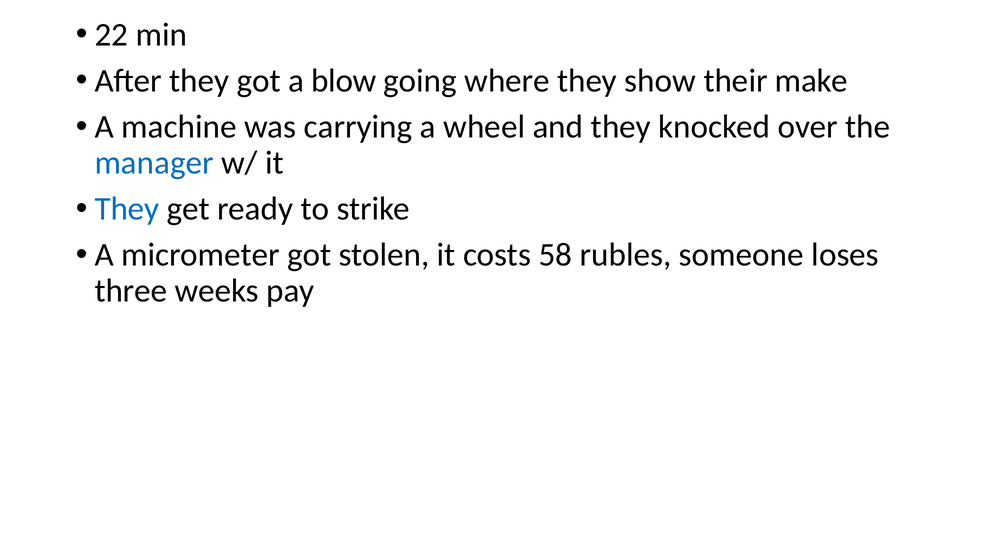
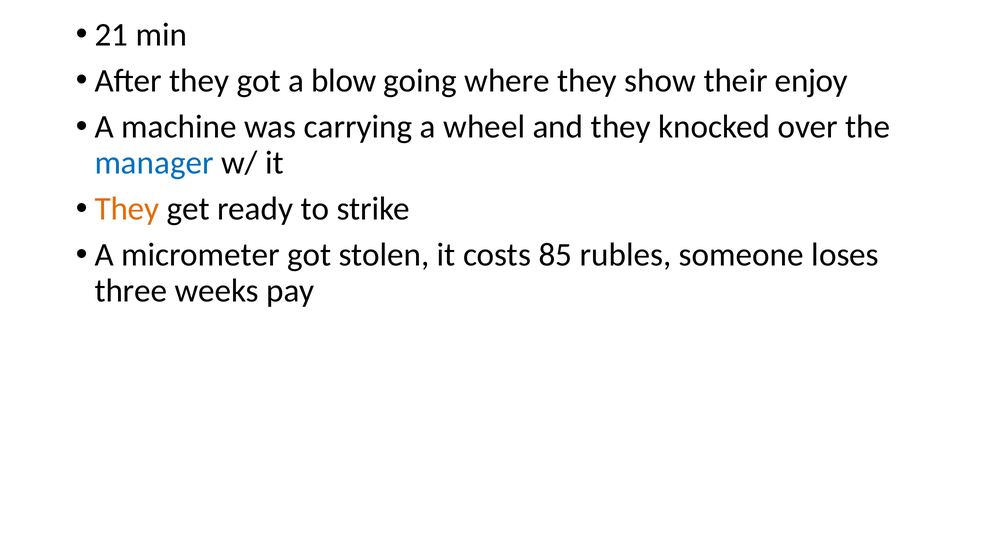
22: 22 -> 21
make: make -> enjoy
They at (127, 209) colour: blue -> orange
58: 58 -> 85
